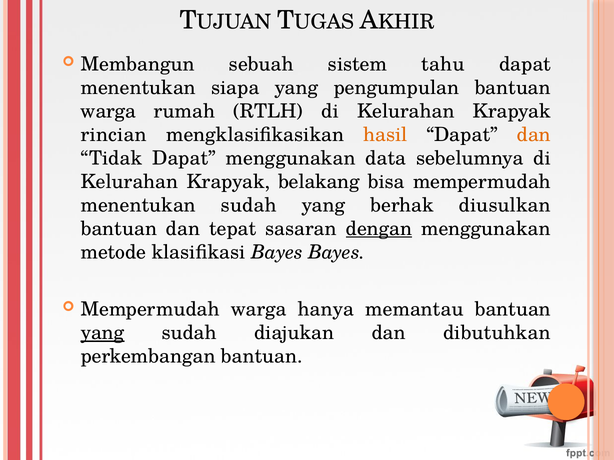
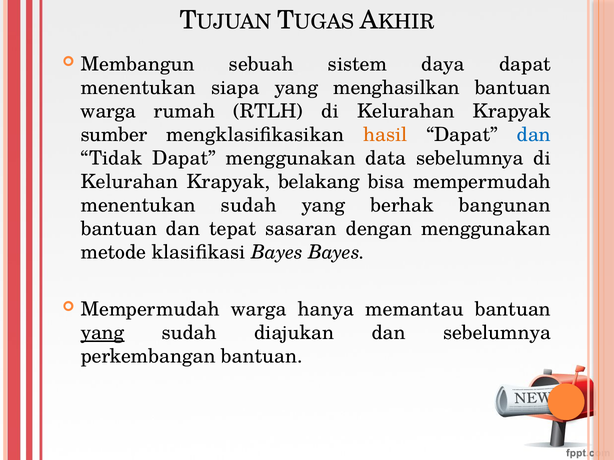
tahu: tahu -> daya
pengumpulan: pengumpulan -> menghasilkan
rincian: rincian -> sumber
dan at (534, 135) colour: orange -> blue
diusulkan: diusulkan -> bangunan
dengan underline: present -> none
dan dibutuhkan: dibutuhkan -> sebelumnya
